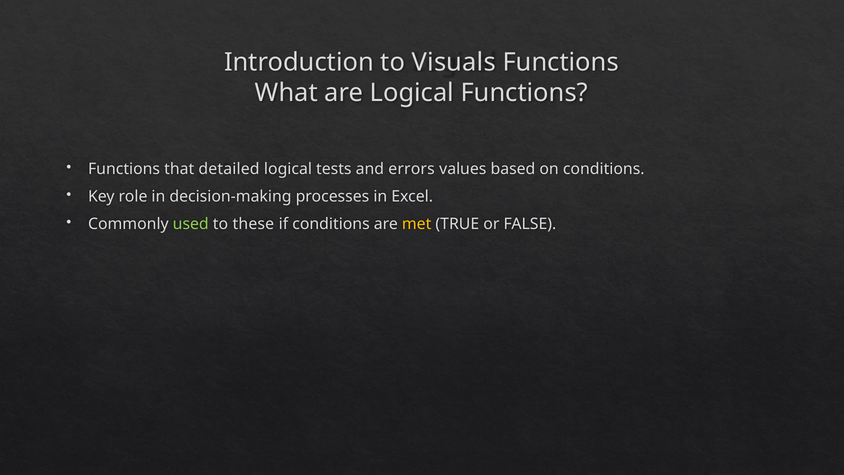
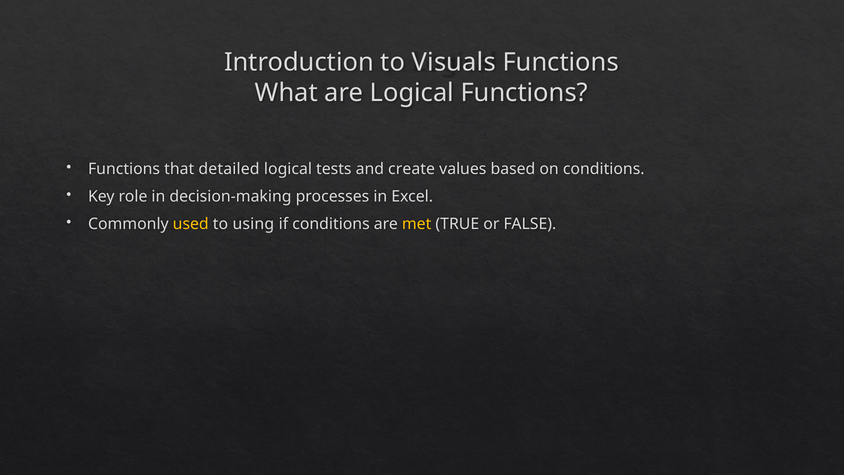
errors: errors -> create
used colour: light green -> yellow
these: these -> using
